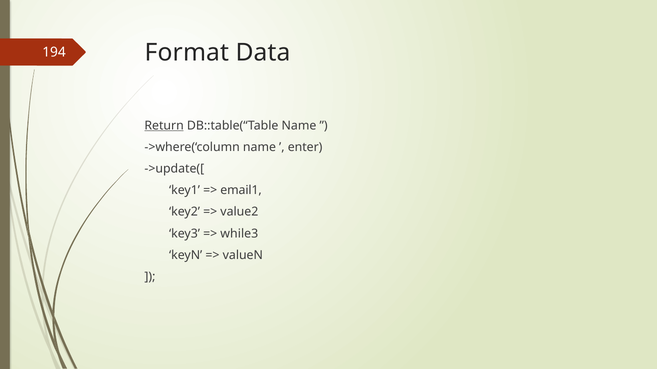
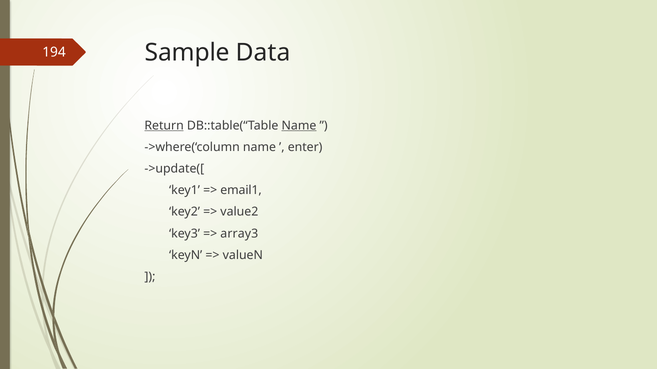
Format: Format -> Sample
Name at (299, 126) underline: none -> present
while3: while3 -> array3
